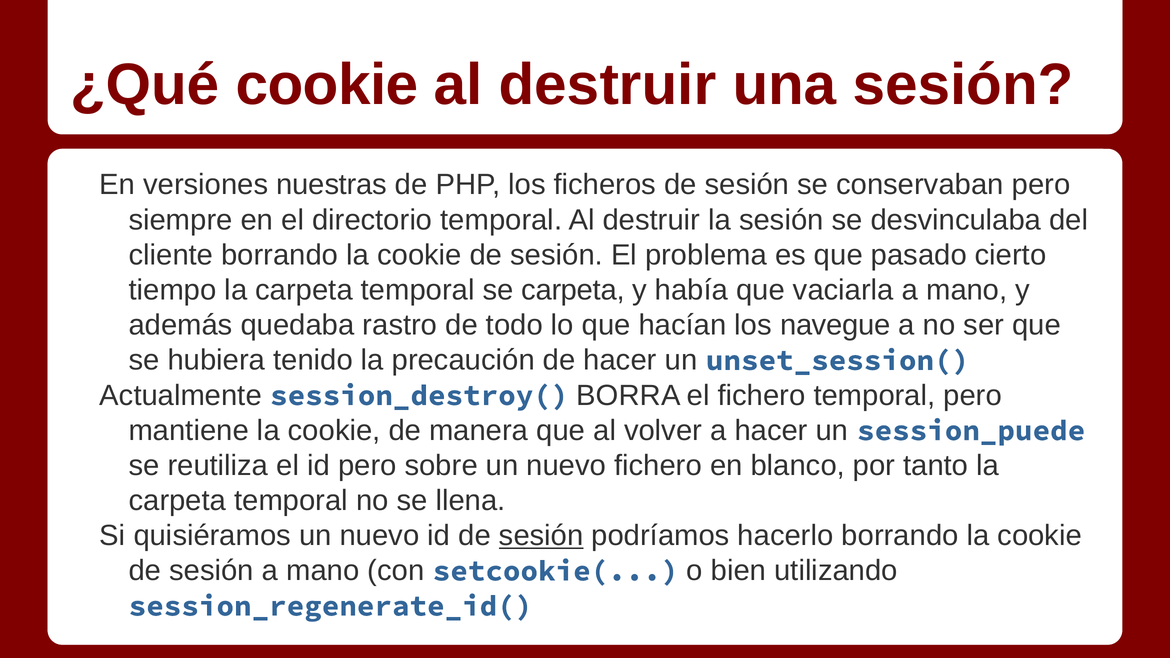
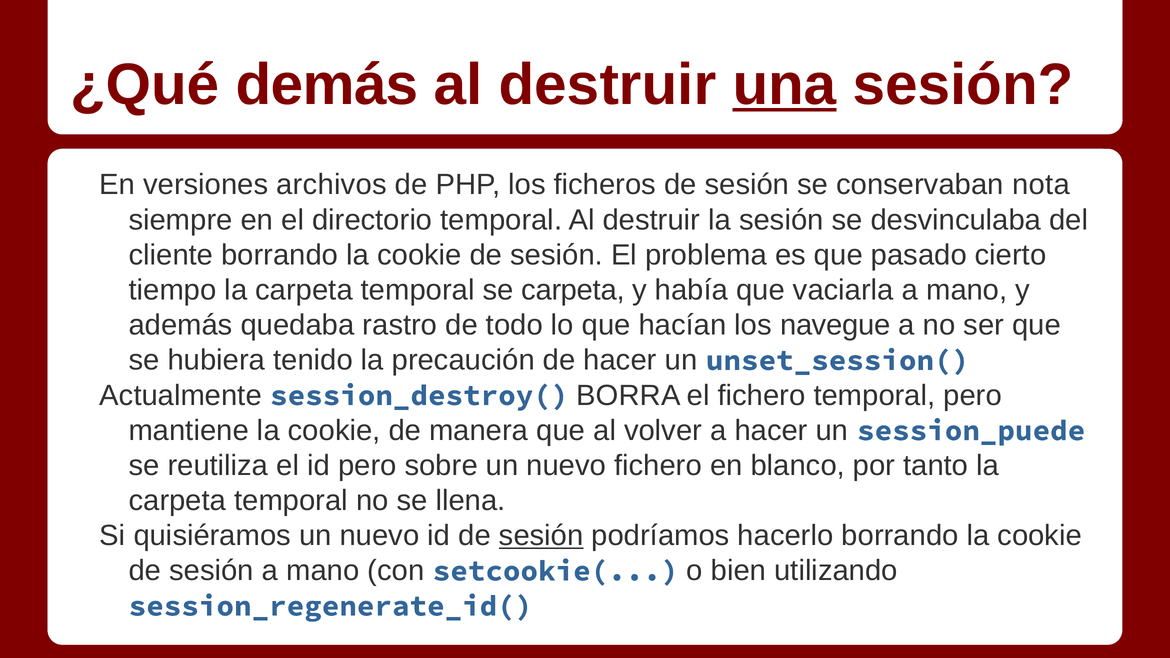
¿Qué cookie: cookie -> demás
una underline: none -> present
nuestras: nuestras -> archivos
conservaban pero: pero -> nota
